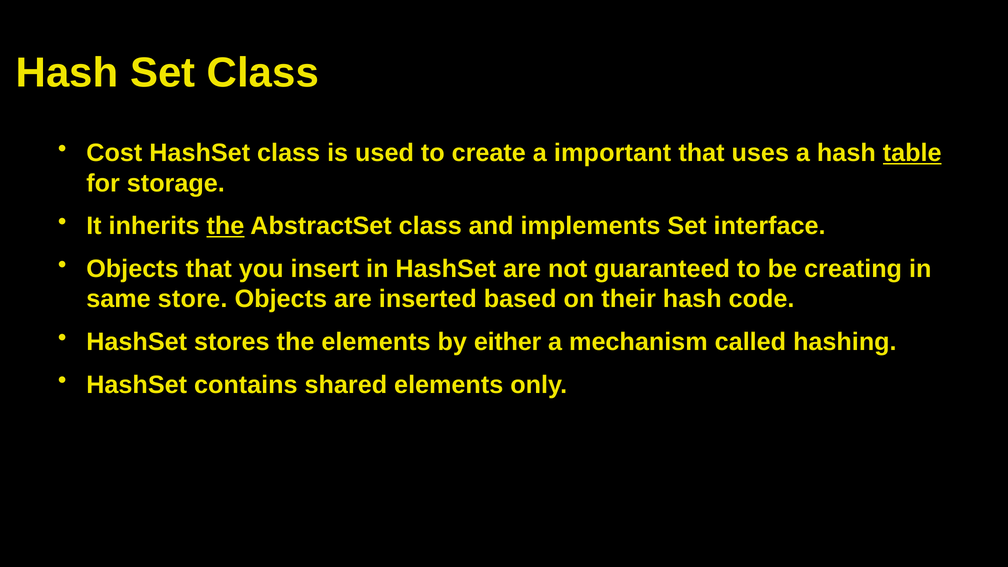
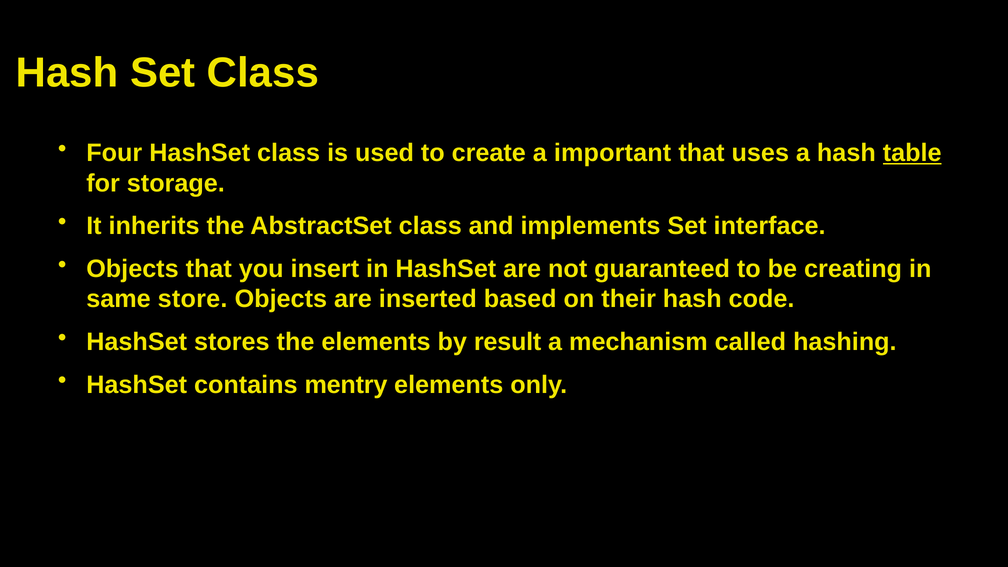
Cost: Cost -> Four
the at (225, 226) underline: present -> none
either: either -> result
shared: shared -> mentry
